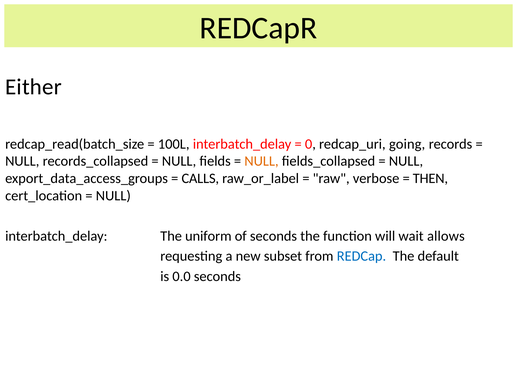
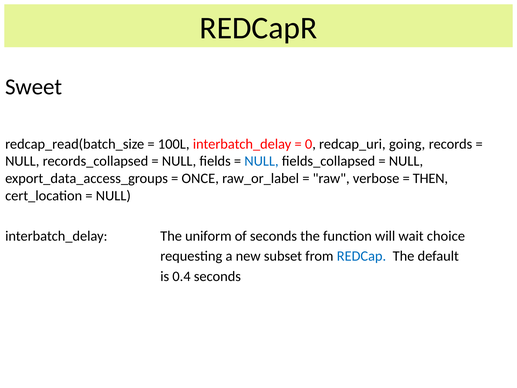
Either: Either -> Sweet
NULL at (261, 161) colour: orange -> blue
CALLS: CALLS -> ONCE
allows: allows -> choice
0.0: 0.0 -> 0.4
